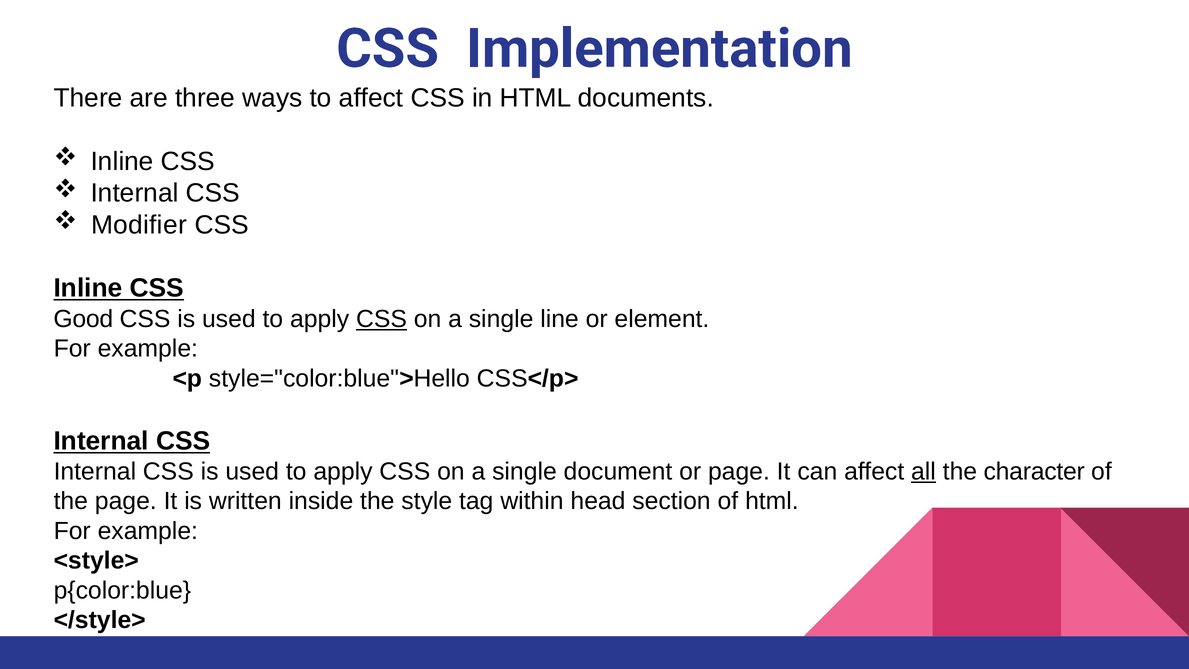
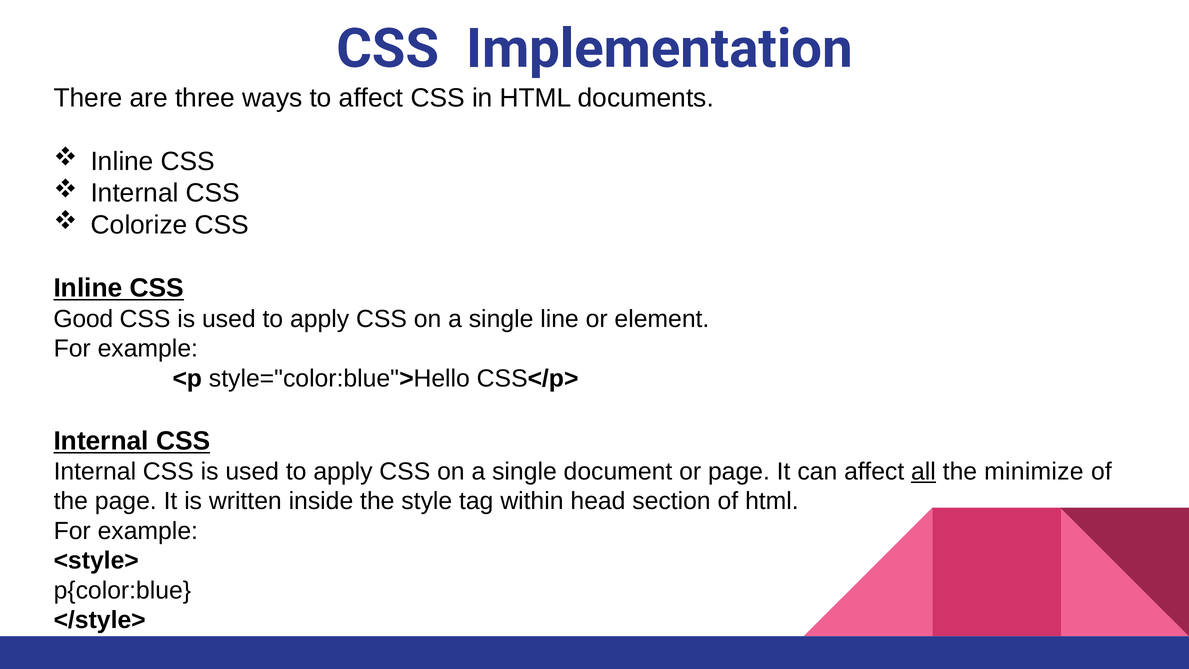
Modifier: Modifier -> Colorize
CSS at (381, 319) underline: present -> none
character: character -> minimize
